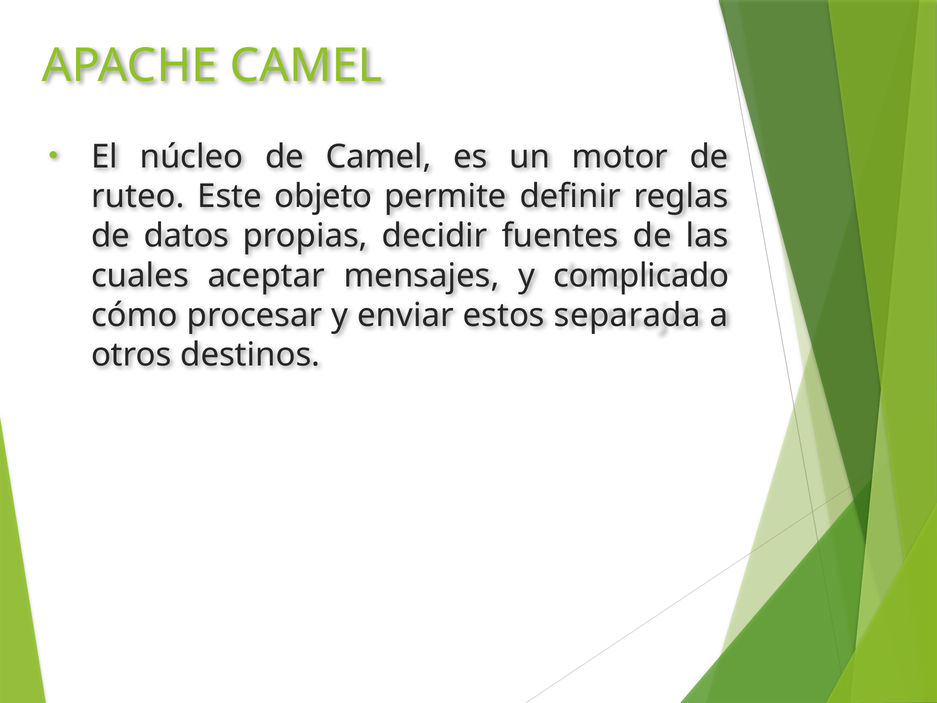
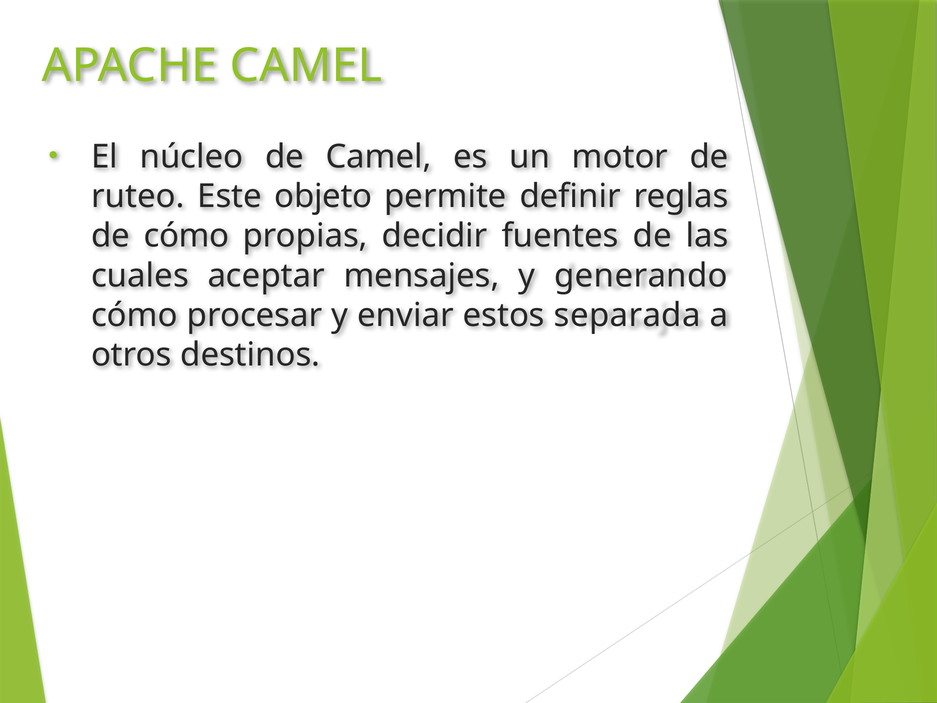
de datos: datos -> cómo
complicado: complicado -> generando
